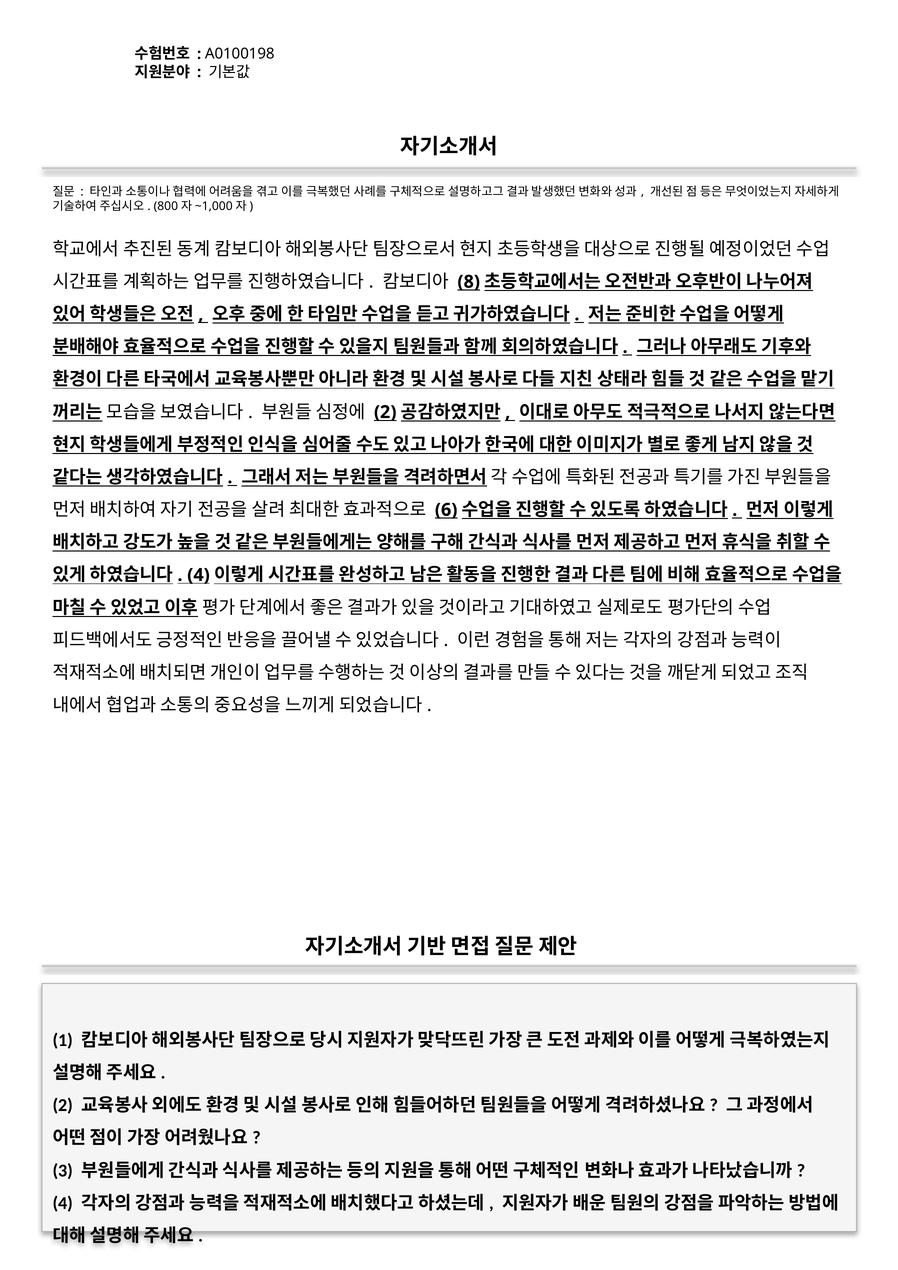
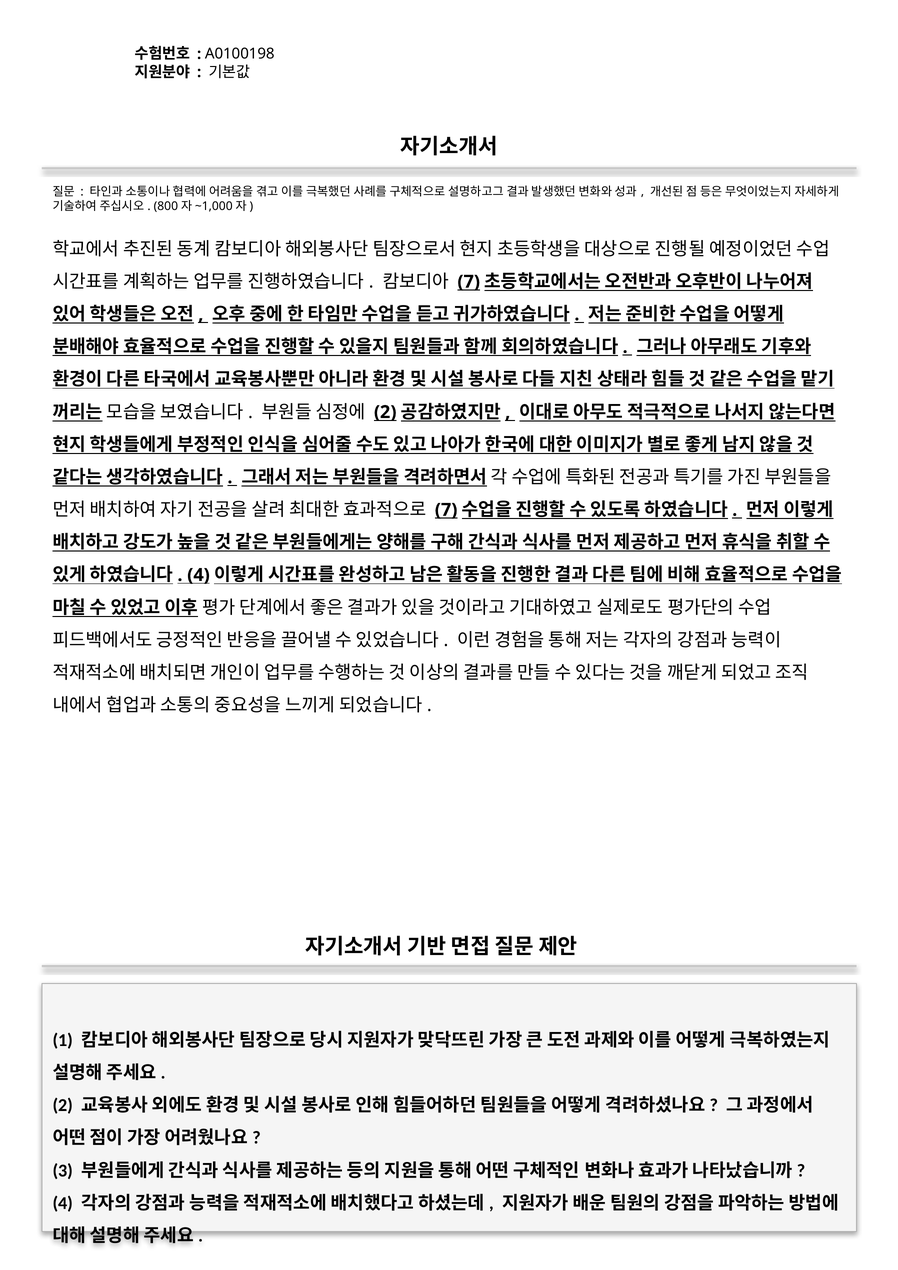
8 at (469, 282): 8 -> 7
6 at (446, 510): 6 -> 7
